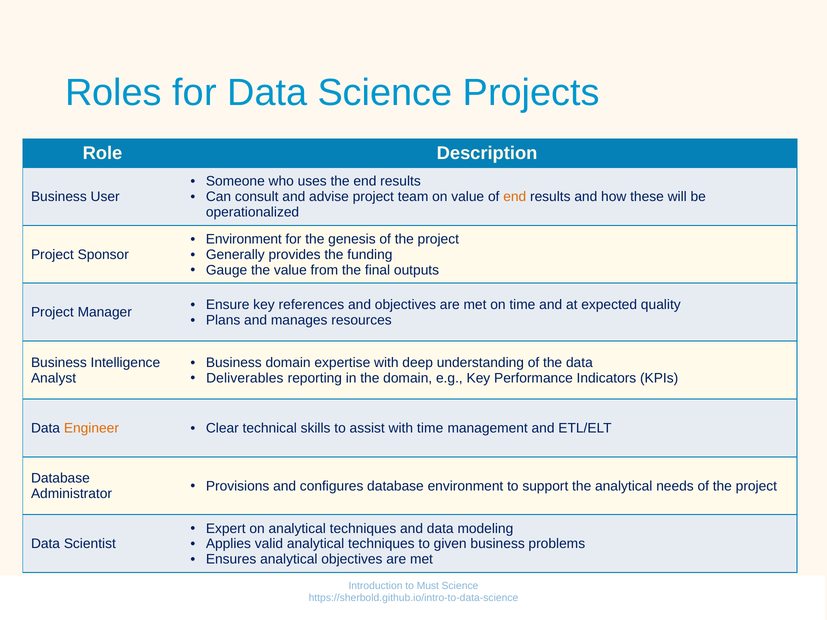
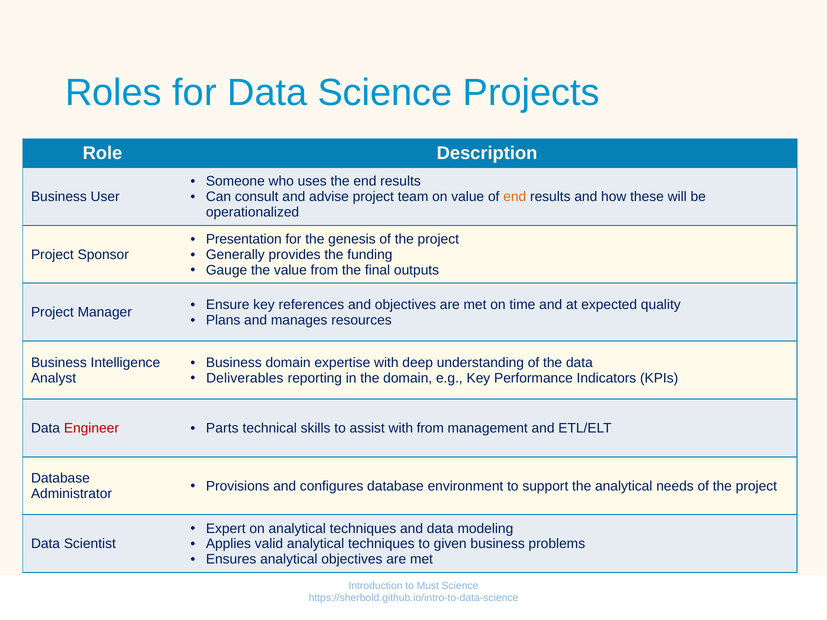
Environment at (244, 239): Environment -> Presentation
Engineer colour: orange -> red
Clear: Clear -> Parts
with time: time -> from
